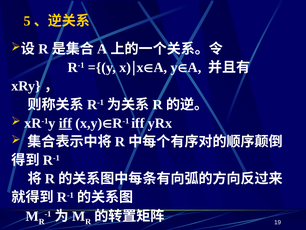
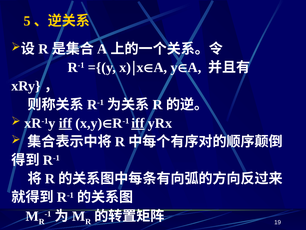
iff at (138, 123) underline: none -> present
